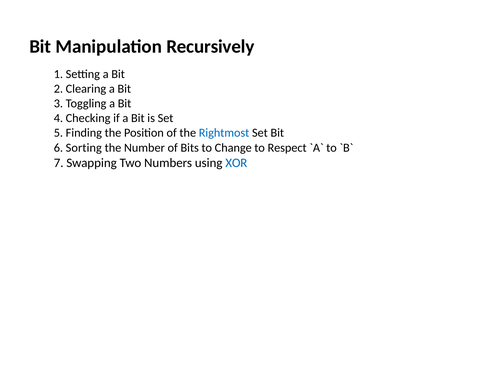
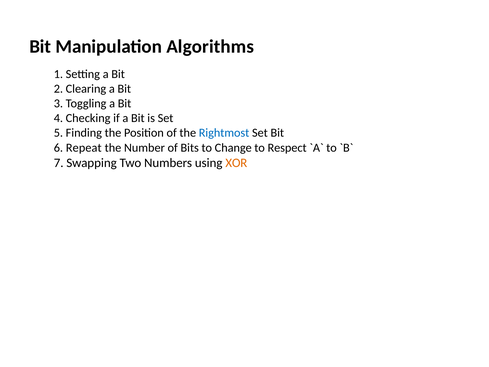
Recursively: Recursively -> Algorithms
Sorting: Sorting -> Repeat
XOR colour: blue -> orange
